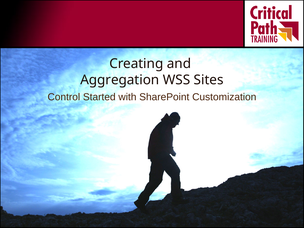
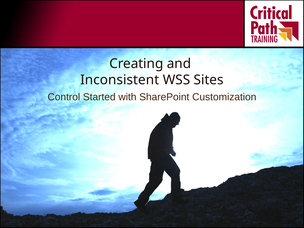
Aggregation: Aggregation -> Inconsistent
